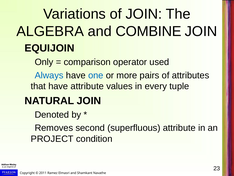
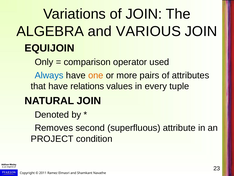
COMBINE: COMBINE -> VARIOUS
one colour: blue -> orange
have attribute: attribute -> relations
